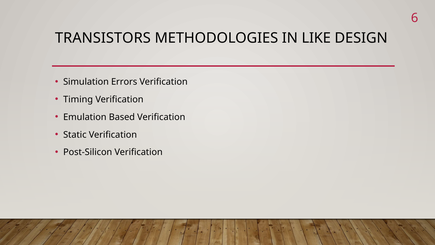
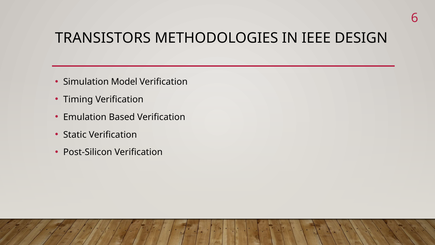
LIKE: LIKE -> IEEE
Errors: Errors -> Model
